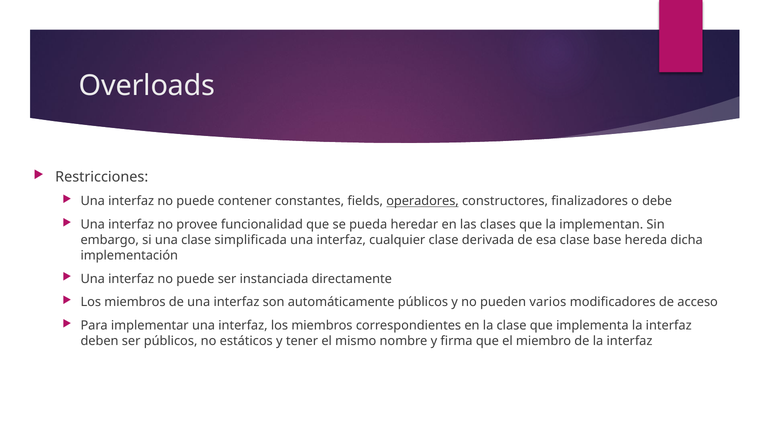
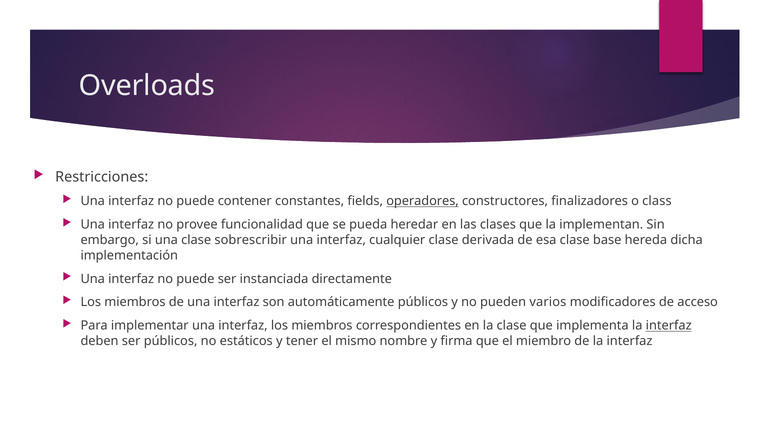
debe: debe -> class
simplificada: simplificada -> sobrescribir
interfaz at (669, 326) underline: none -> present
